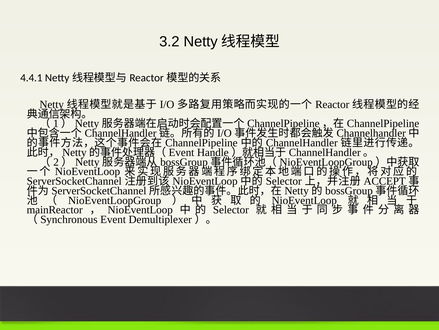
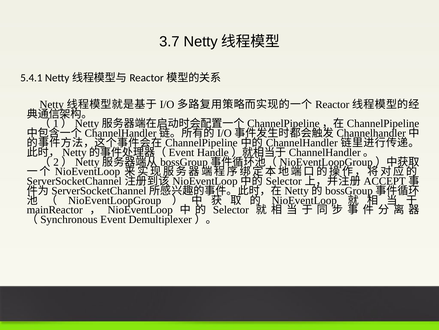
3.2: 3.2 -> 3.7
4.4.1: 4.4.1 -> 5.4.1
